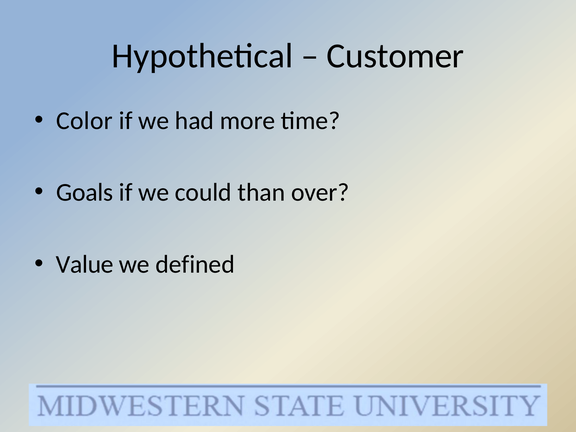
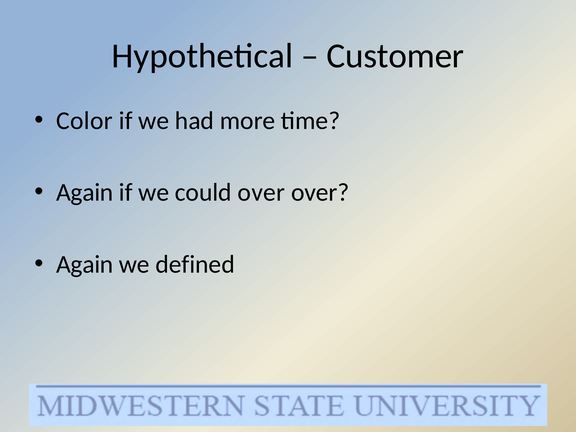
Goals at (85, 193): Goals -> Again
could than: than -> over
Value at (85, 264): Value -> Again
